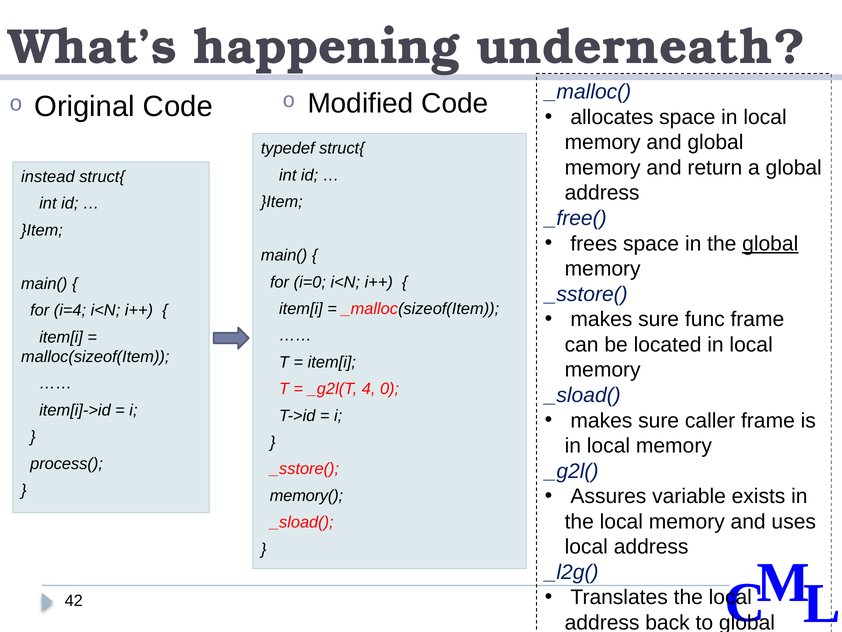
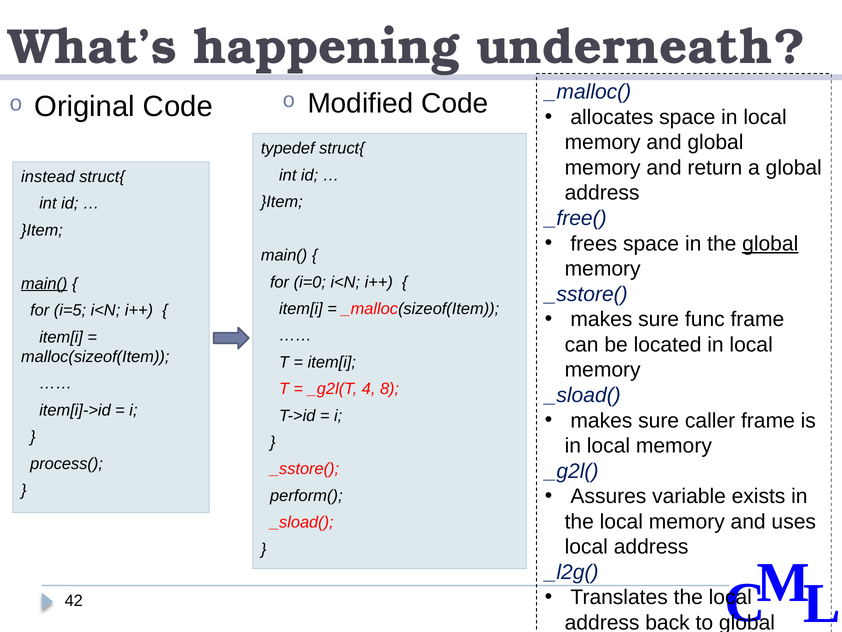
main( at (44, 283) underline: none -> present
i=4: i=4 -> i=5
0: 0 -> 8
memory(: memory( -> perform(
